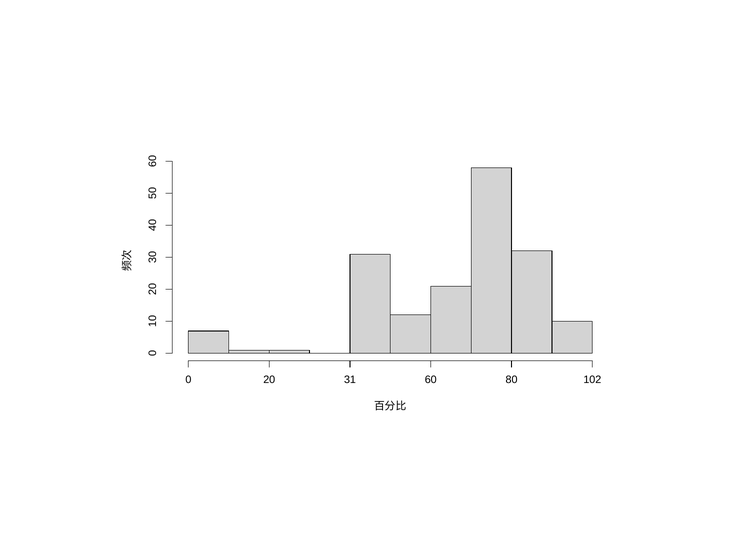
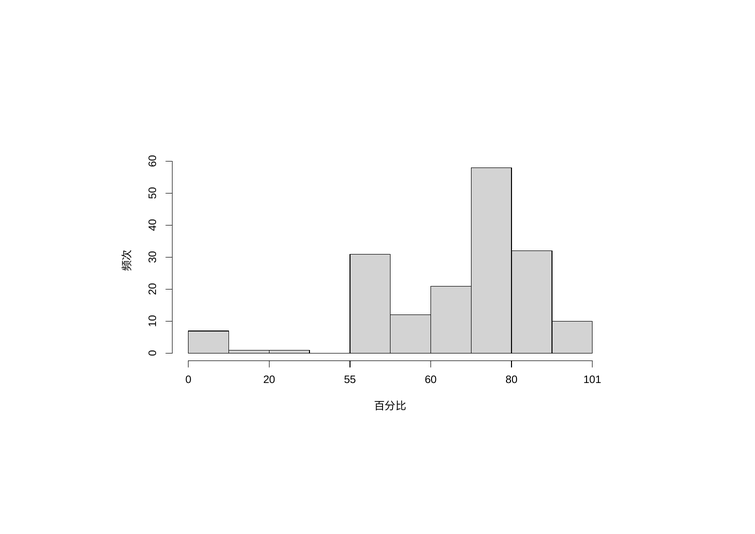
31: 31 -> 55
102: 102 -> 101
